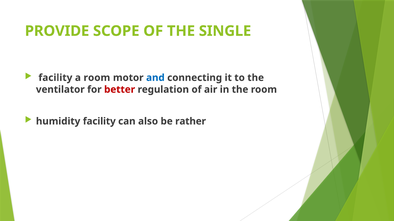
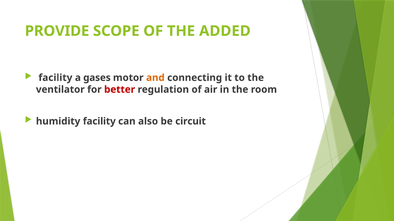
SINGLE: SINGLE -> ADDED
a room: room -> gases
and colour: blue -> orange
rather: rather -> circuit
